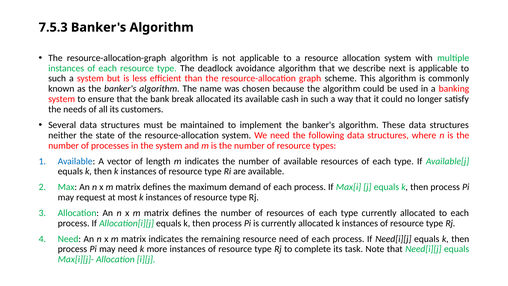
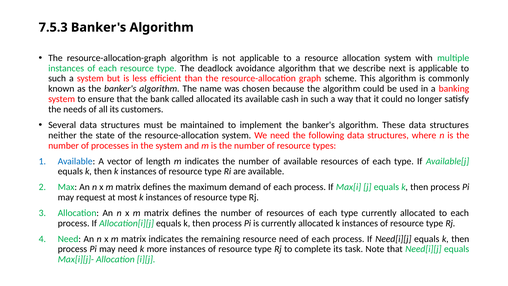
break: break -> called
